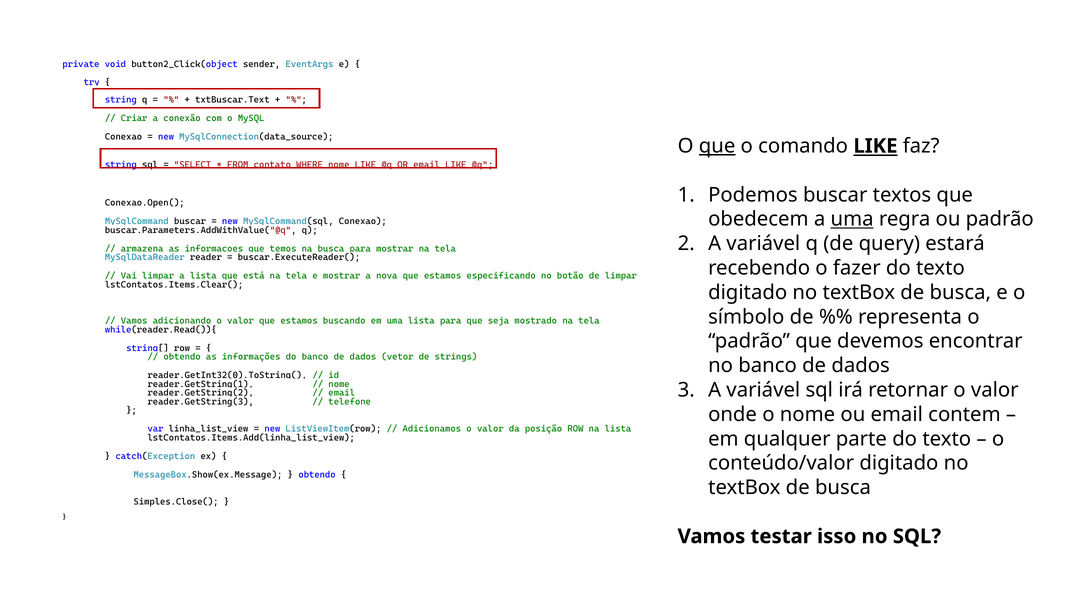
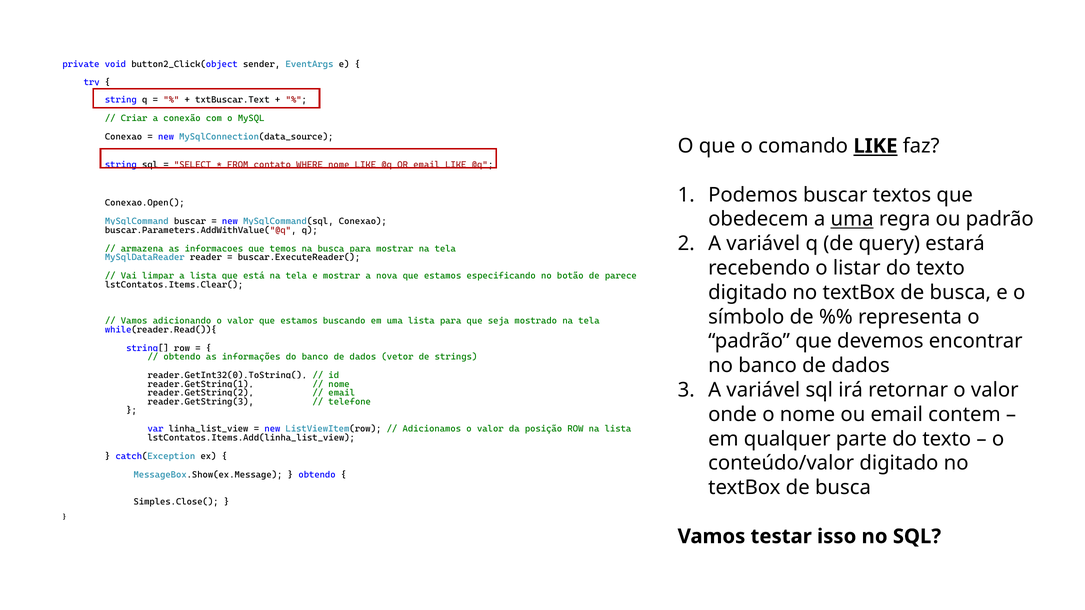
que at (717, 146) underline: present -> none
fazer: fazer -> listar
de limpar: limpar -> parece
